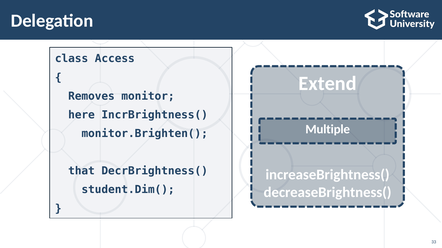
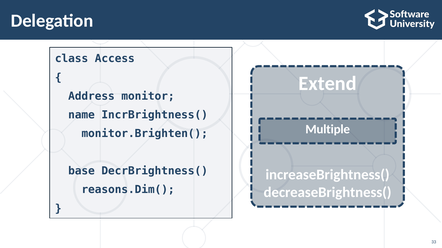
Removes: Removes -> Address
here: here -> name
that: that -> base
student.Dim(: student.Dim( -> reasons.Dim(
